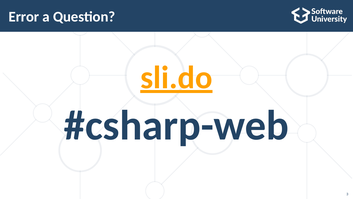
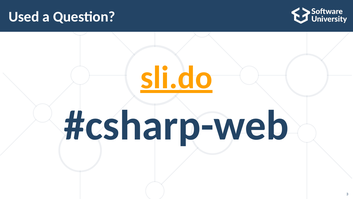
Error: Error -> Used
